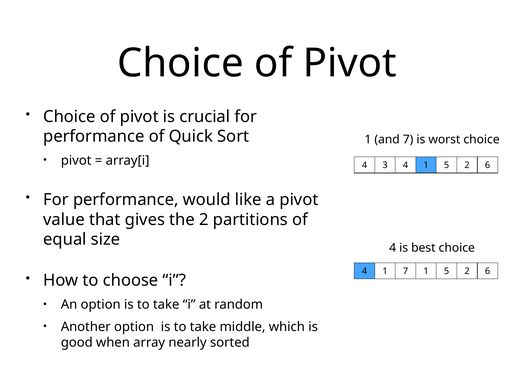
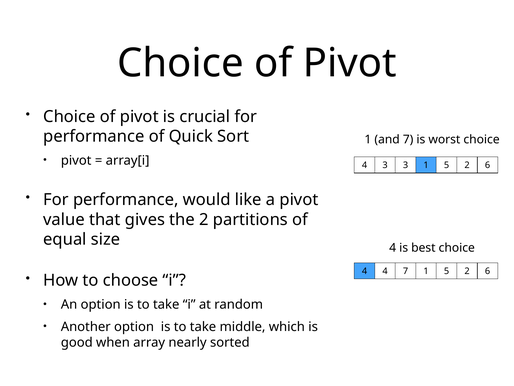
3 4: 4 -> 3
1 at (385, 271): 1 -> 4
